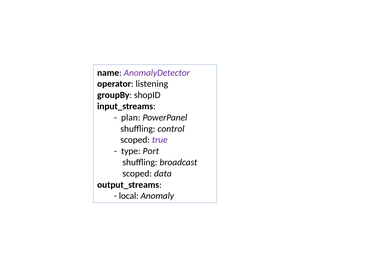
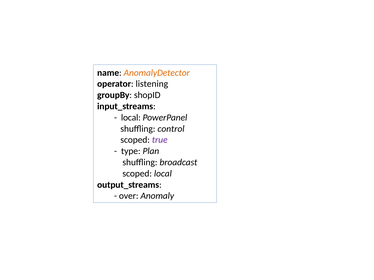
AnomalyDetector colour: purple -> orange
plan at (131, 118): plan -> local
Port: Port -> Plan
scoped data: data -> local
local: local -> over
